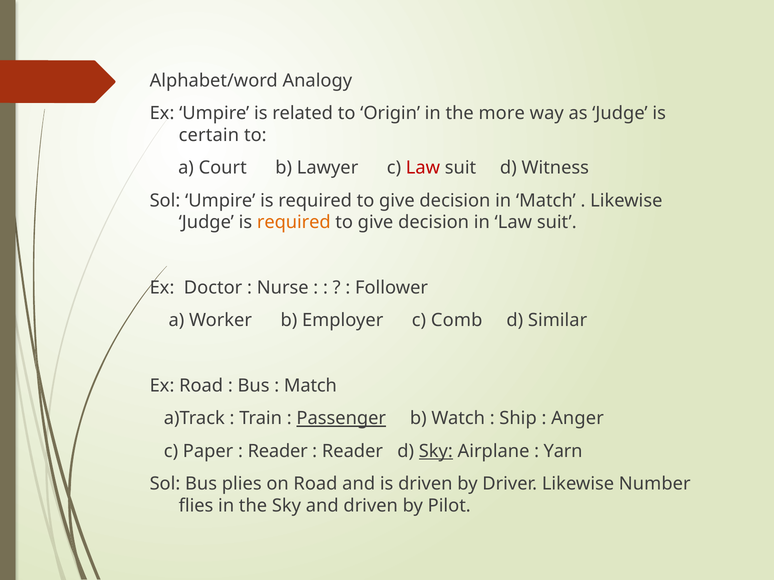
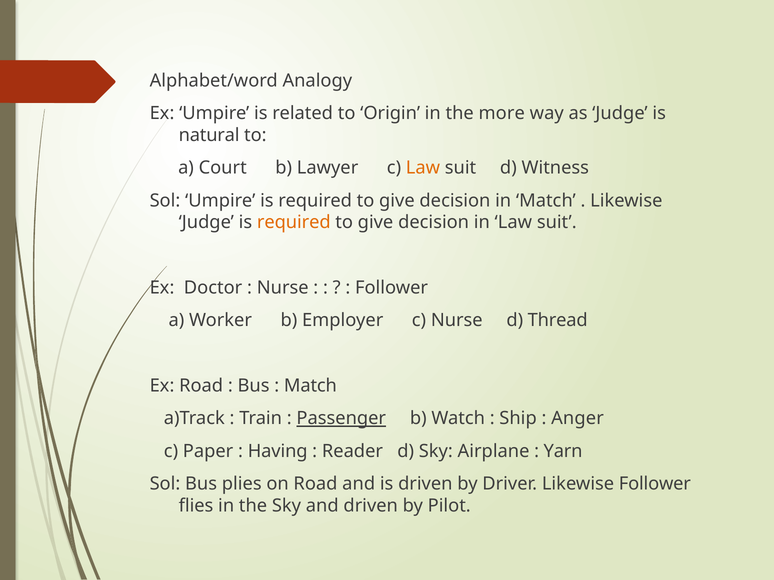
certain: certain -> natural
Law at (423, 168) colour: red -> orange
c Comb: Comb -> Nurse
Similar: Similar -> Thread
Reader at (278, 451): Reader -> Having
Sky at (436, 451) underline: present -> none
Likewise Number: Number -> Follower
